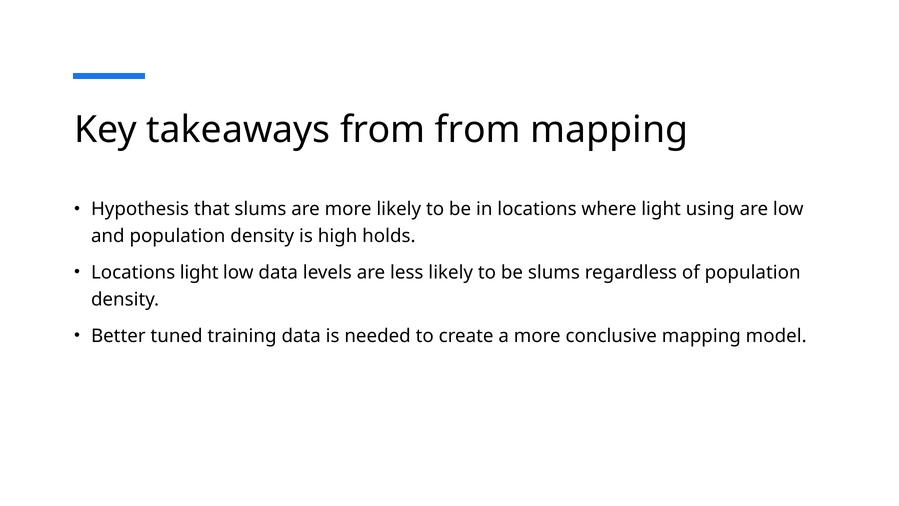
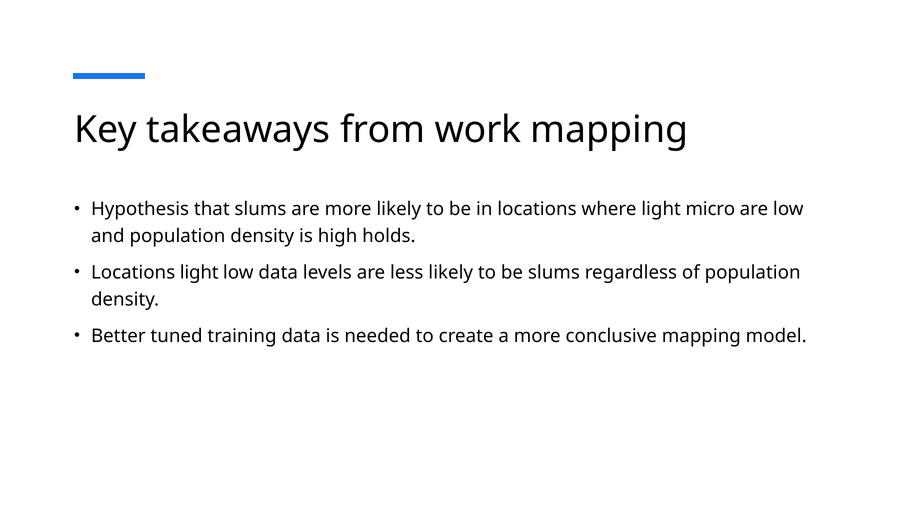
from from: from -> work
using: using -> micro
